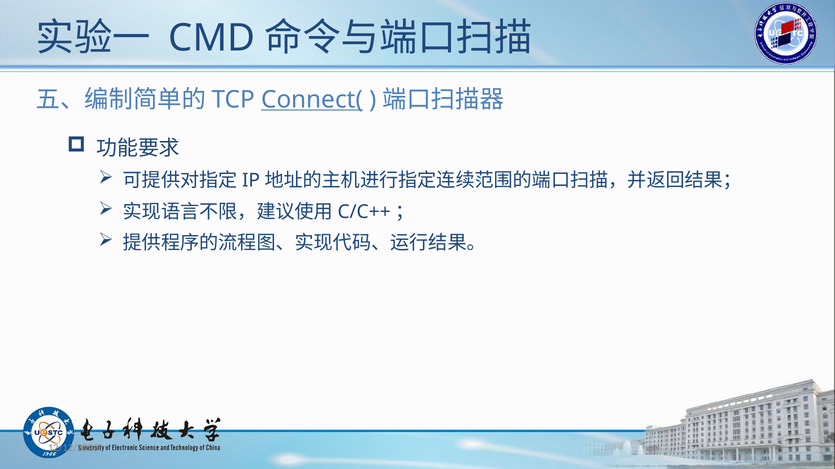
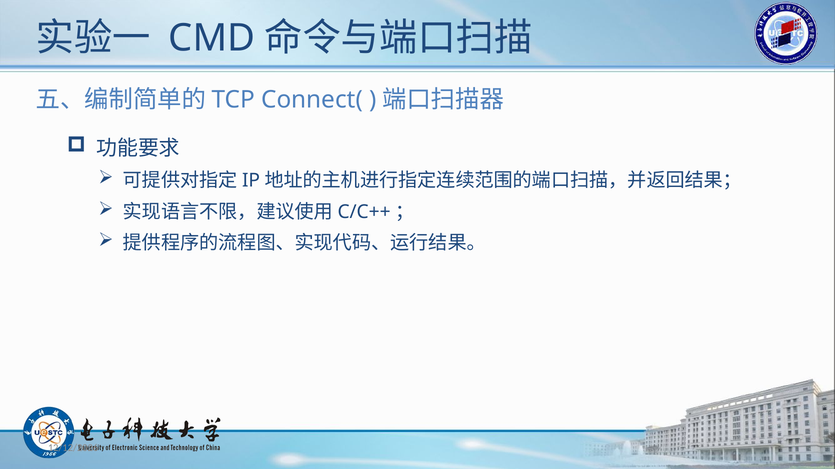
Connect( underline: present -> none
